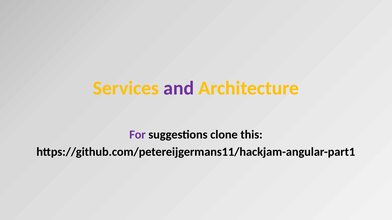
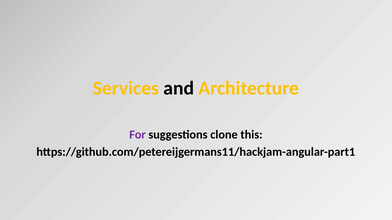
and colour: purple -> black
